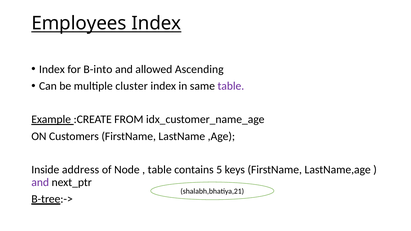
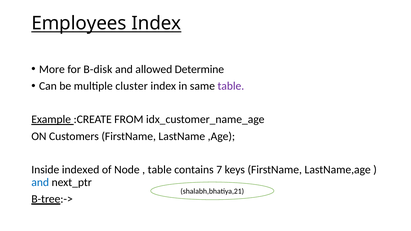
Index at (52, 69): Index -> More
B-into: B-into -> B-disk
Ascending: Ascending -> Determine
address: address -> indexed
5: 5 -> 7
and at (40, 182) colour: purple -> blue
